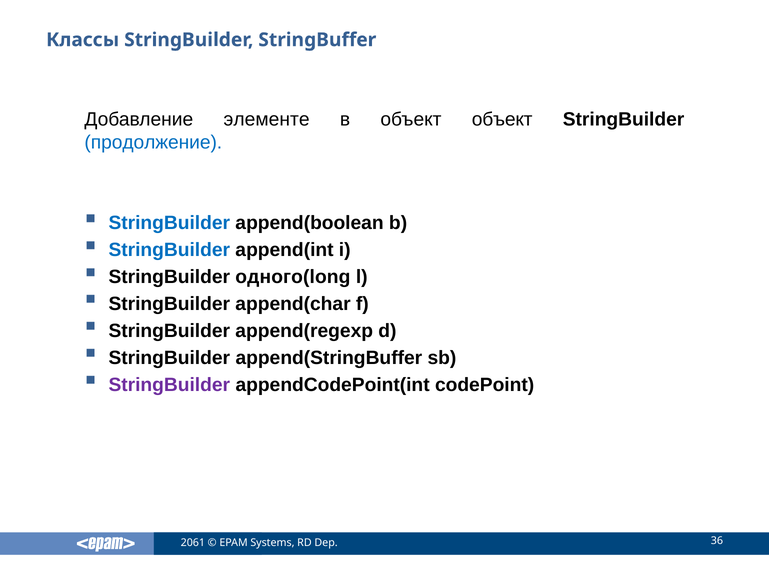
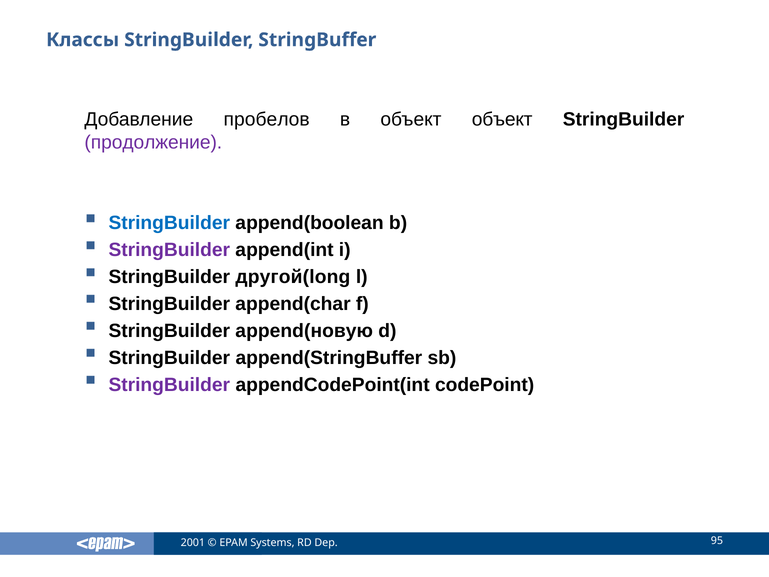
элементе: элементе -> пробелов
продолжение colour: blue -> purple
StringBuilder at (169, 250) colour: blue -> purple
одного(long: одного(long -> другой(long
append(regexp: append(regexp -> append(новую
2061: 2061 -> 2001
36: 36 -> 95
